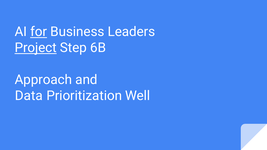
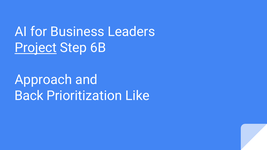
for underline: present -> none
Data: Data -> Back
Well: Well -> Like
